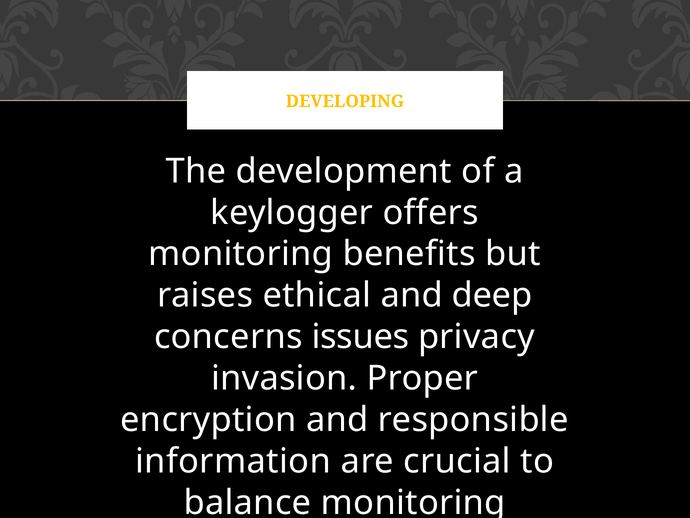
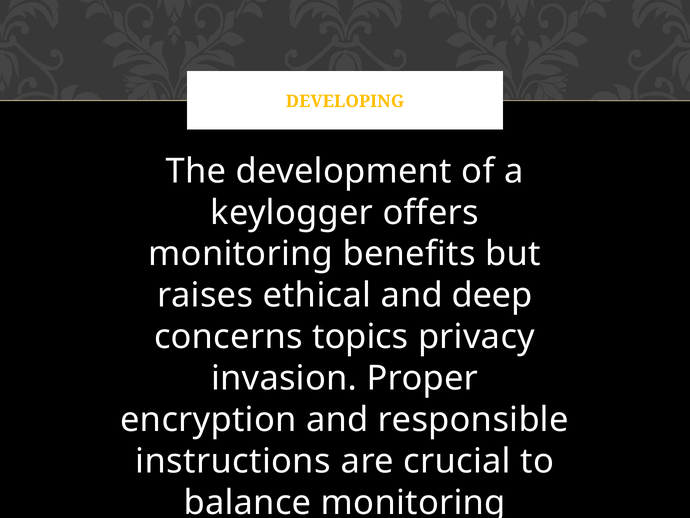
issues: issues -> topics
information: information -> instructions
